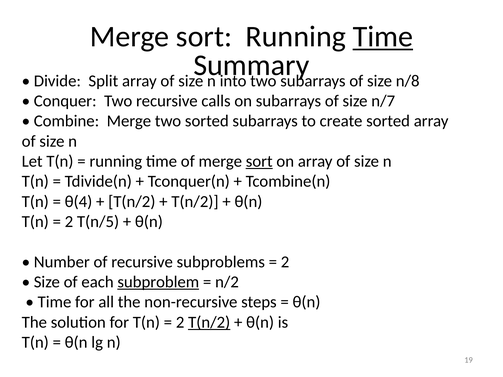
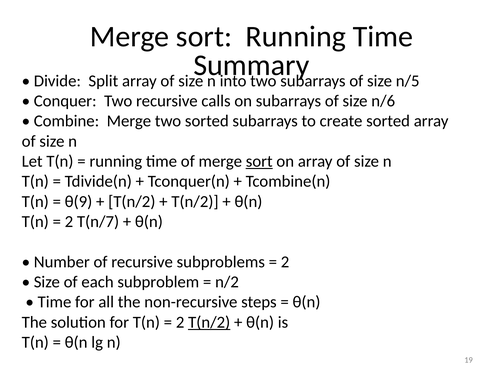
Time at (383, 37) underline: present -> none
n/8: n/8 -> n/5
n/7: n/7 -> n/6
θ(4: θ(4 -> θ(9
T(n/5: T(n/5 -> T(n/7
subproblem underline: present -> none
